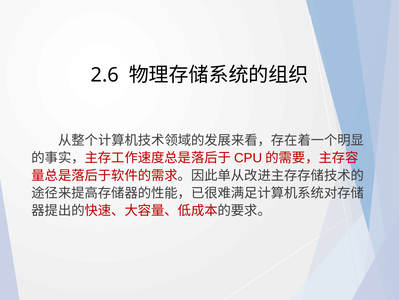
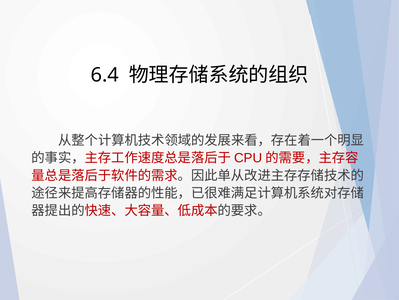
2.6: 2.6 -> 6.4
